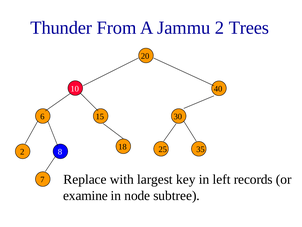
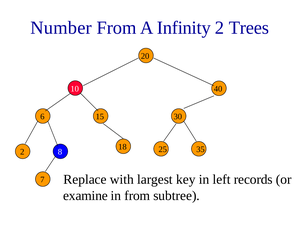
Thunder: Thunder -> Number
Jammu: Jammu -> Infinity
in node: node -> from
